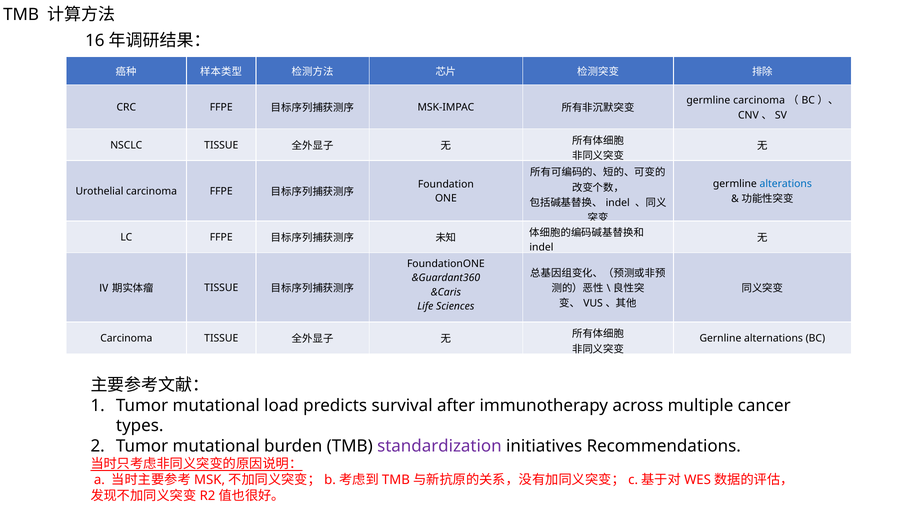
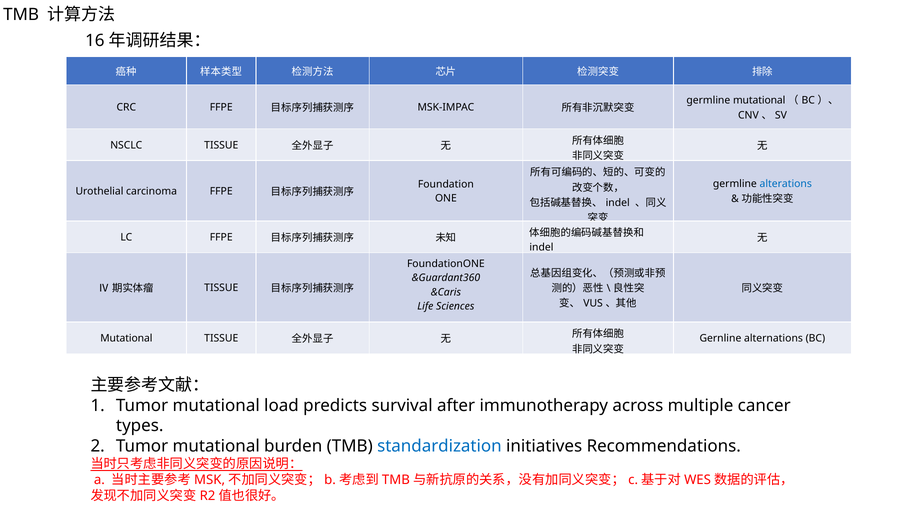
germline carcinoma: carcinoma -> mutational
Carcinoma at (126, 338): Carcinoma -> Mutational
standardization colour: purple -> blue
